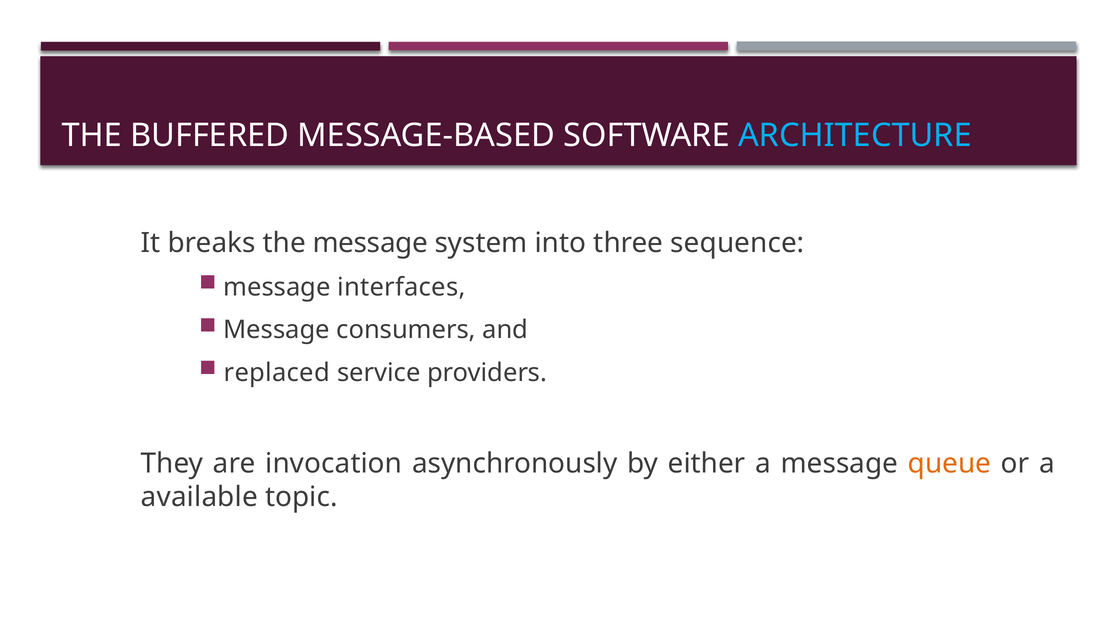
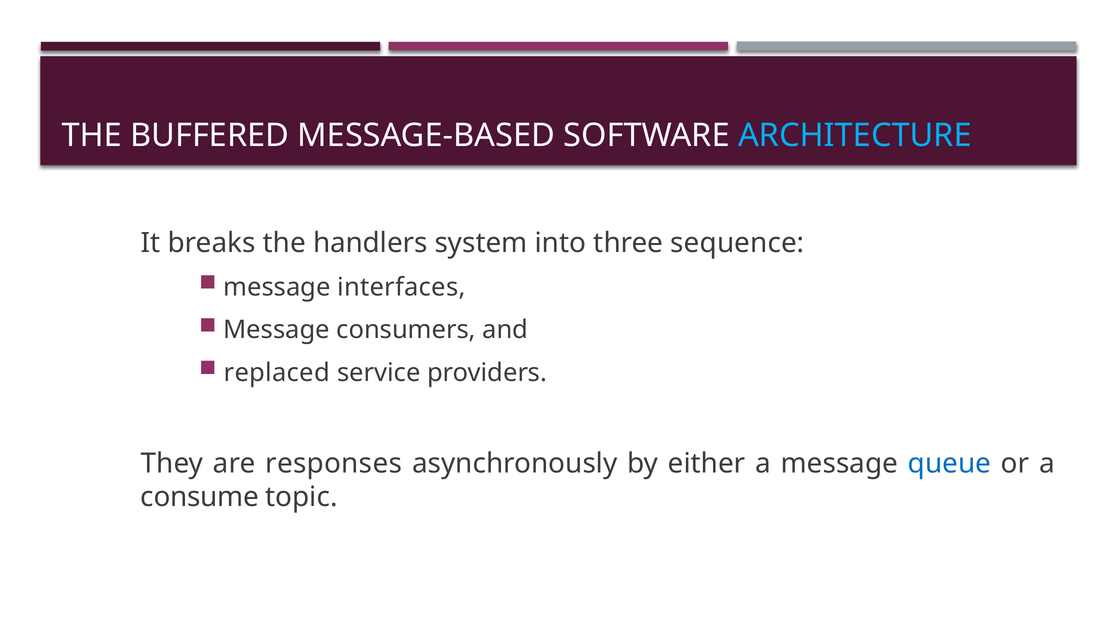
the message: message -> handlers
invocation: invocation -> responses
queue colour: orange -> blue
available: available -> consume
